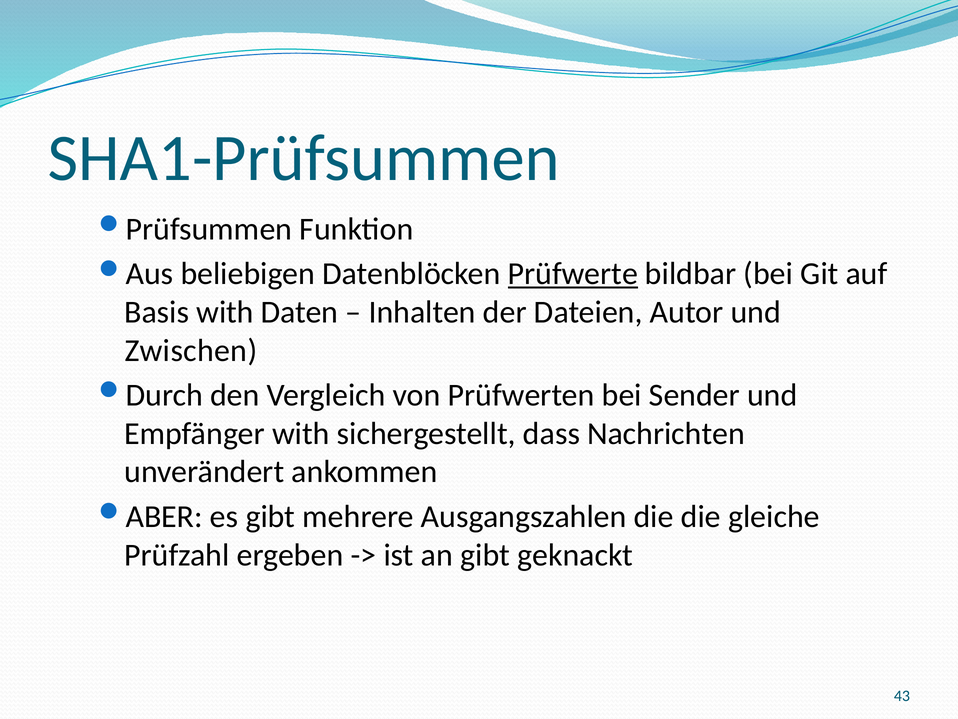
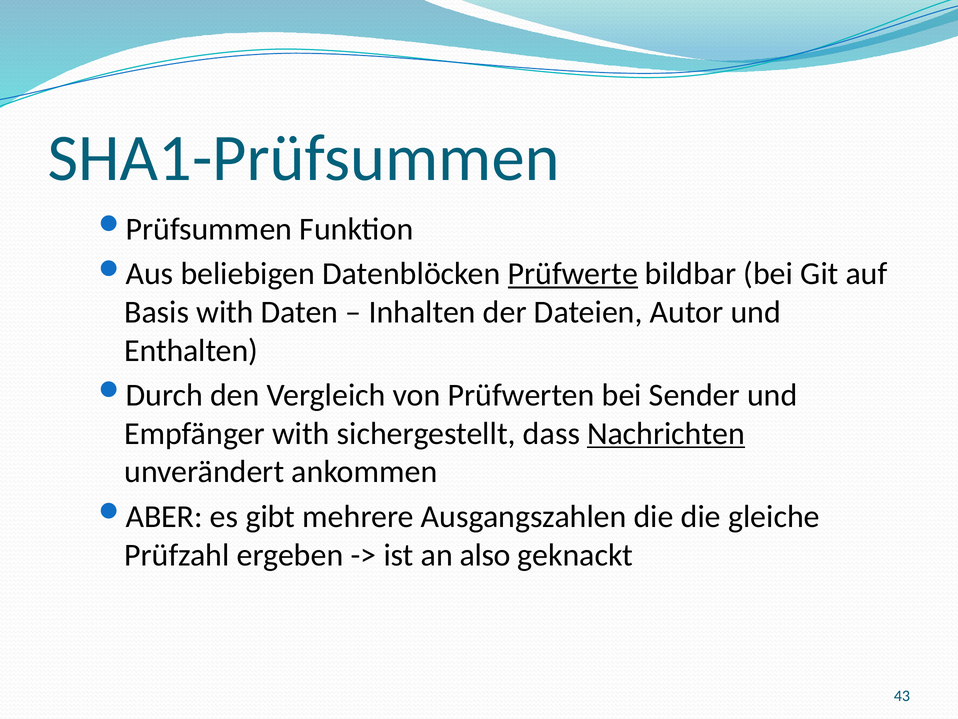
Zwischen: Zwischen -> Enthalten
Nachrichten underline: none -> present
an gibt: gibt -> also
